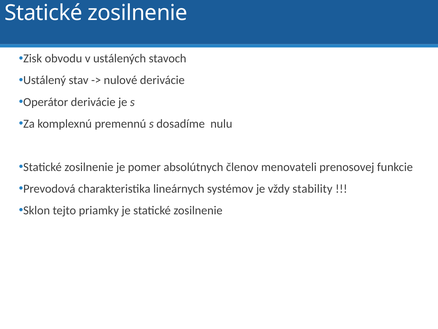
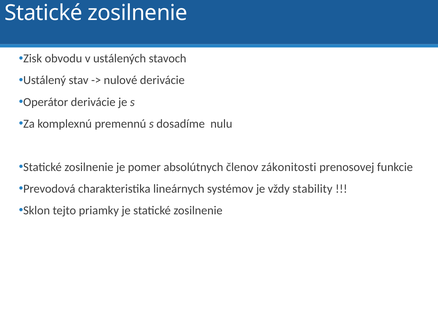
menovateli: menovateli -> zákonitosti
